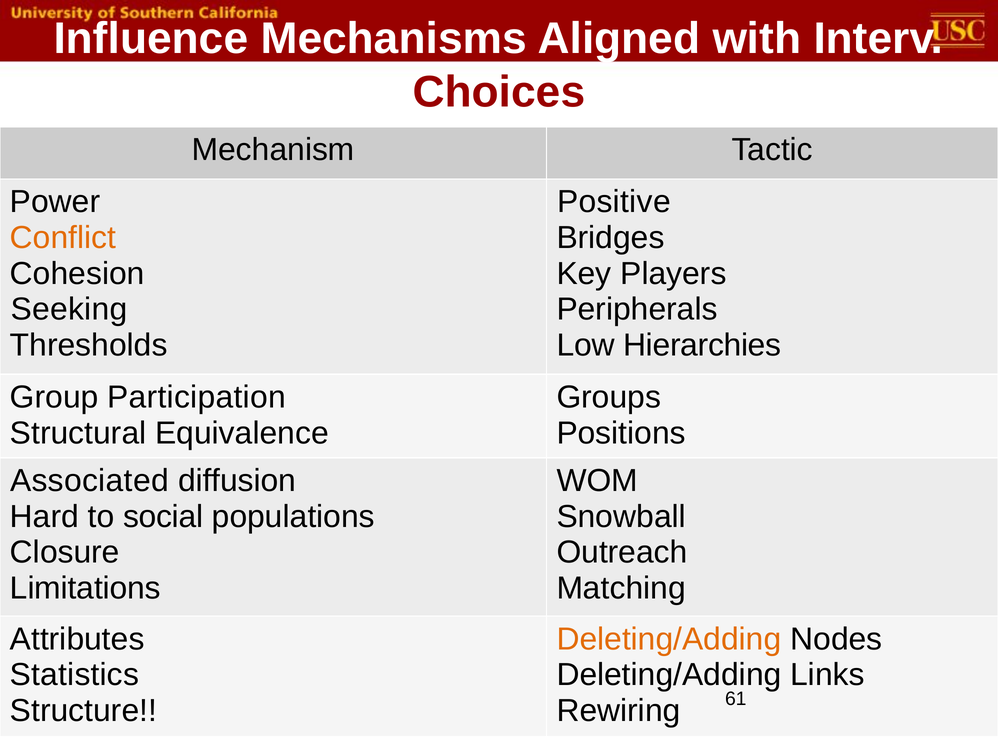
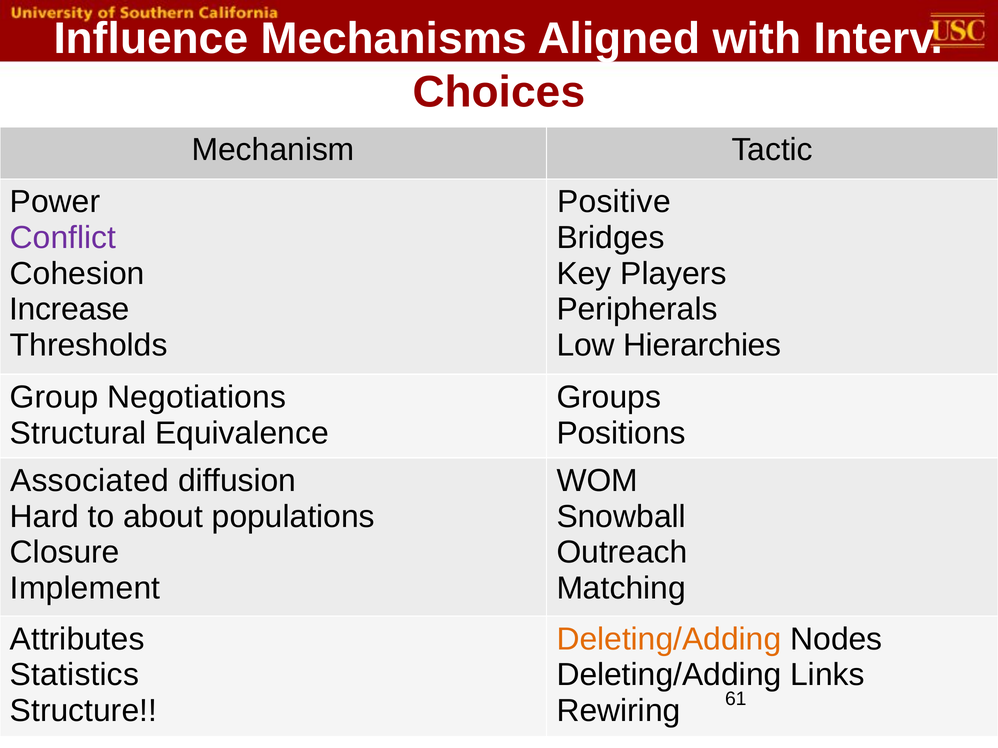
Conflict colour: orange -> purple
Seeking: Seeking -> Increase
Participation: Participation -> Negotiations
social: social -> about
Limitations: Limitations -> Implement
